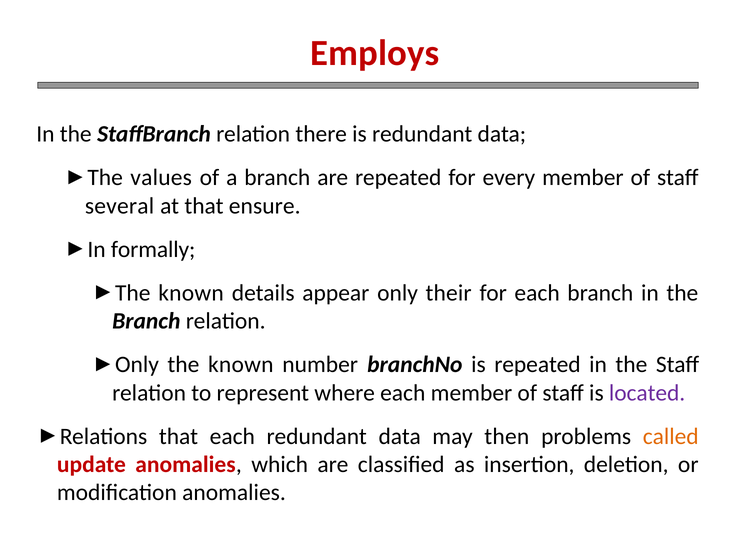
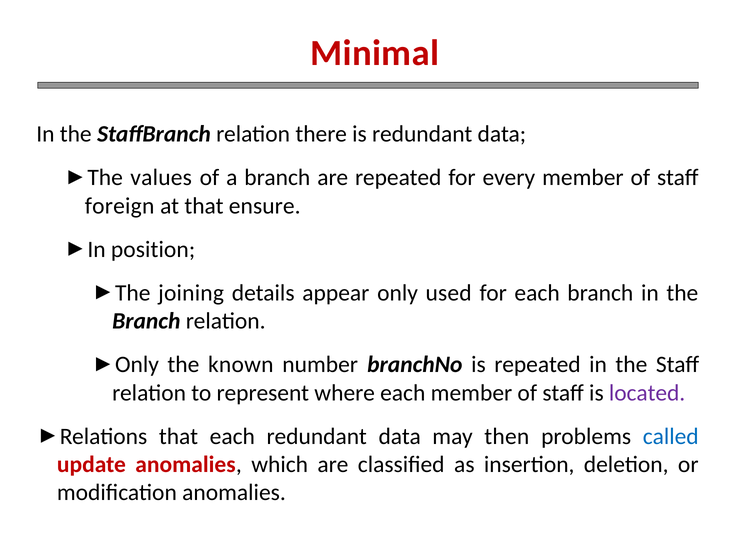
Employs: Employs -> Minimal
several: several -> foreign
formally: formally -> position
known at (191, 293): known -> joining
their: their -> used
called colour: orange -> blue
